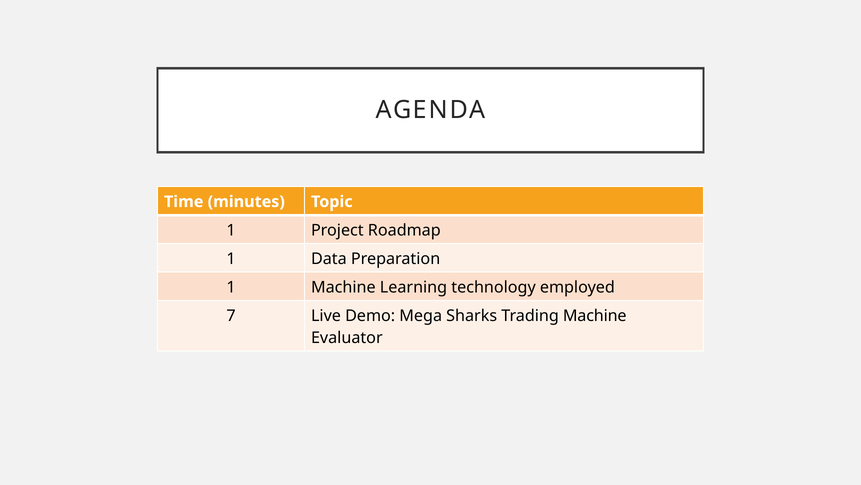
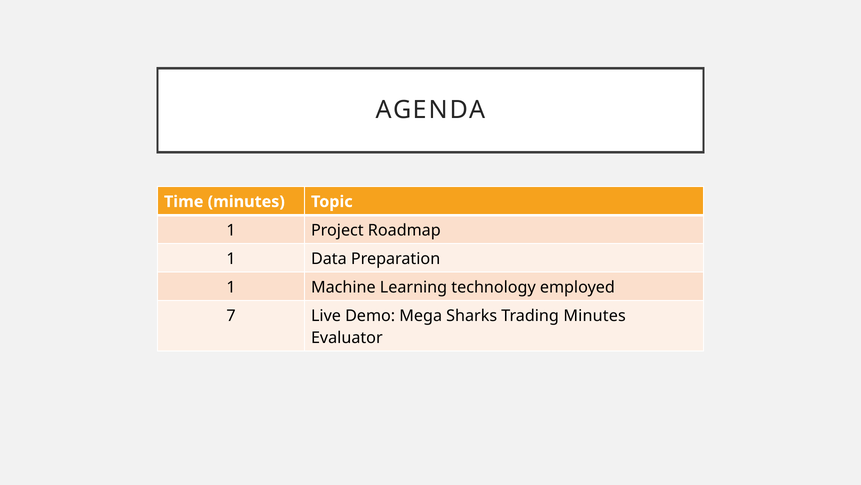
Trading Machine: Machine -> Minutes
